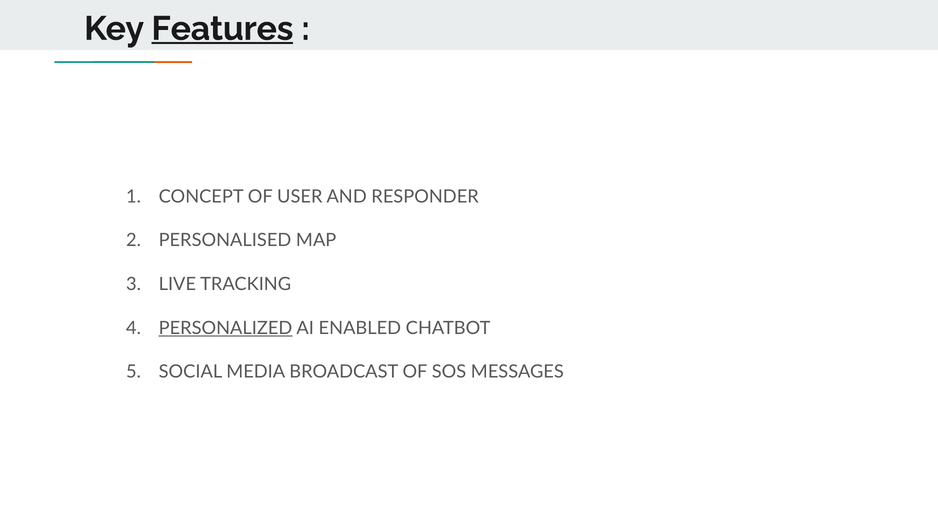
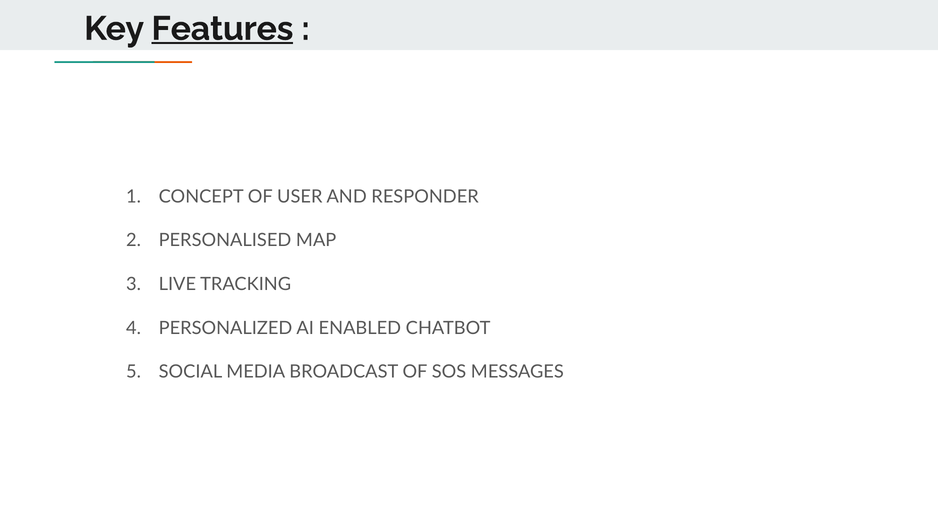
PERSONALIZED underline: present -> none
